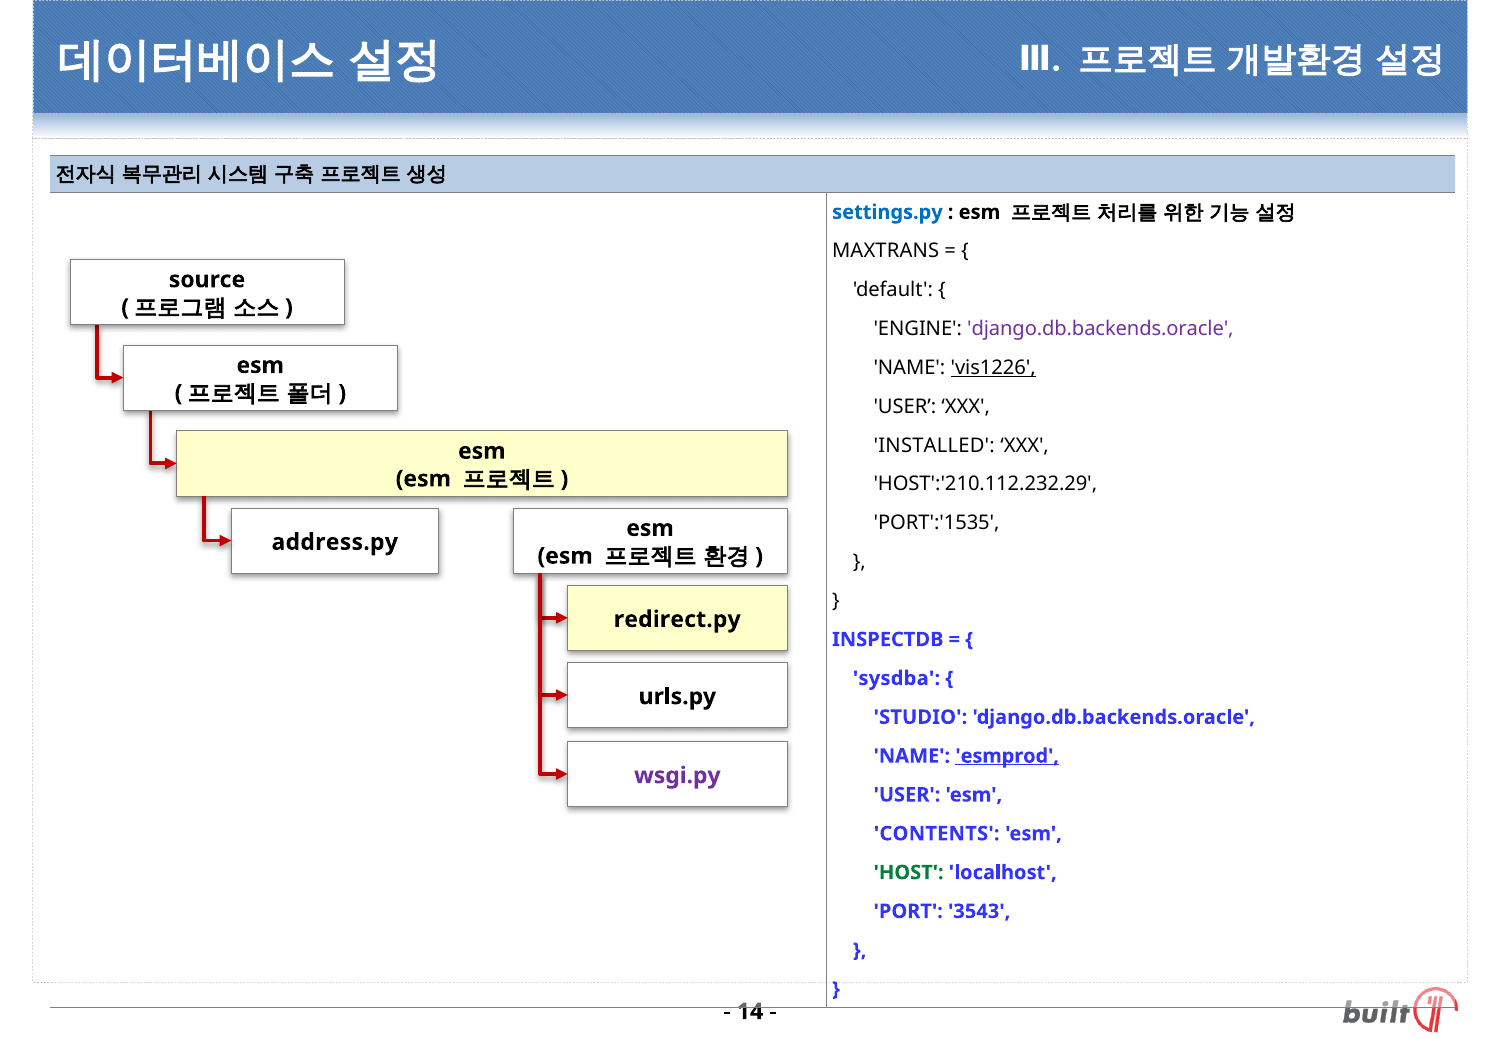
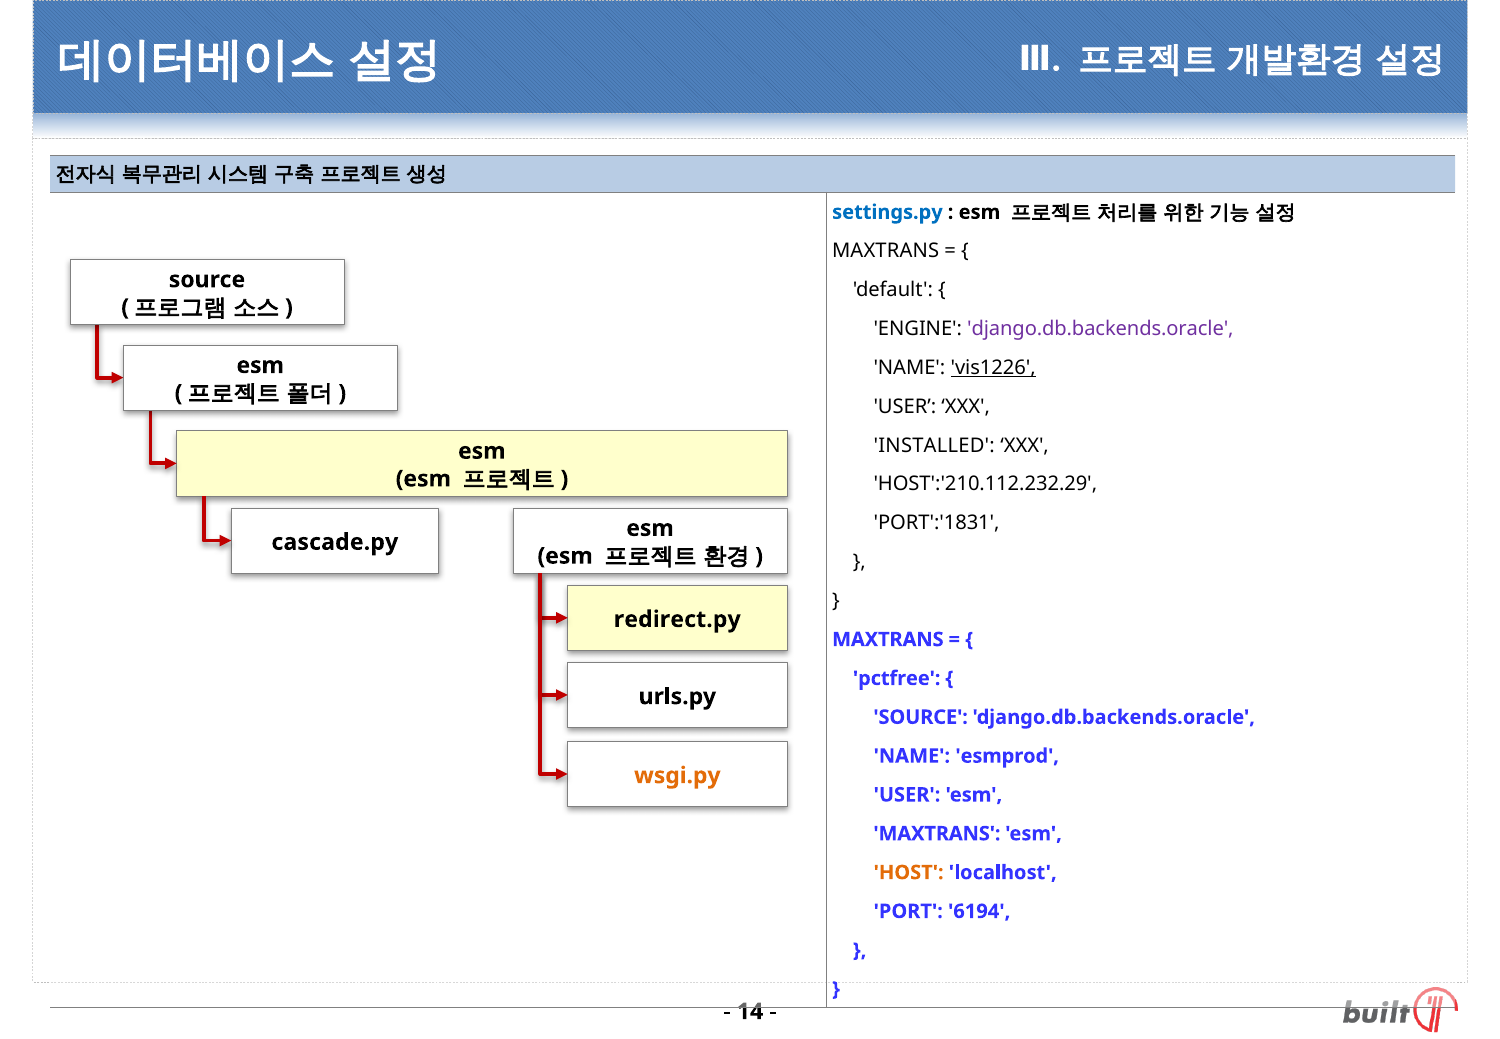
PORT':'1535: PORT':'1535 -> PORT':'1831
address.py: address.py -> cascade.py
INSPECTDB at (888, 639): INSPECTDB -> MAXTRANS
sysdba: sysdba -> pctfree
STUDIO at (920, 717): STUDIO -> SOURCE
esmprod underline: present -> none
wsgi.py colour: purple -> orange
CONTENTS at (937, 833): CONTENTS -> MAXTRANS
HOST colour: green -> orange
3543: 3543 -> 6194
